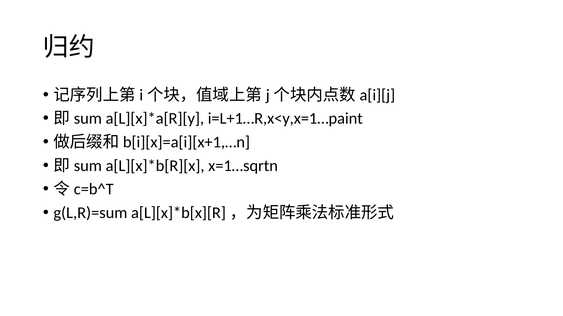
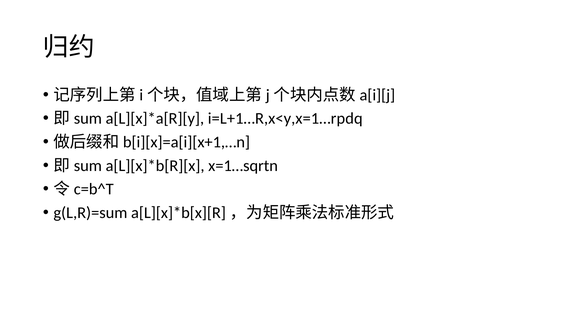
i=L+1…R,x<y,x=1…paint: i=L+1…R,x<y,x=1…paint -> i=L+1…R,x<y,x=1…rpdq
